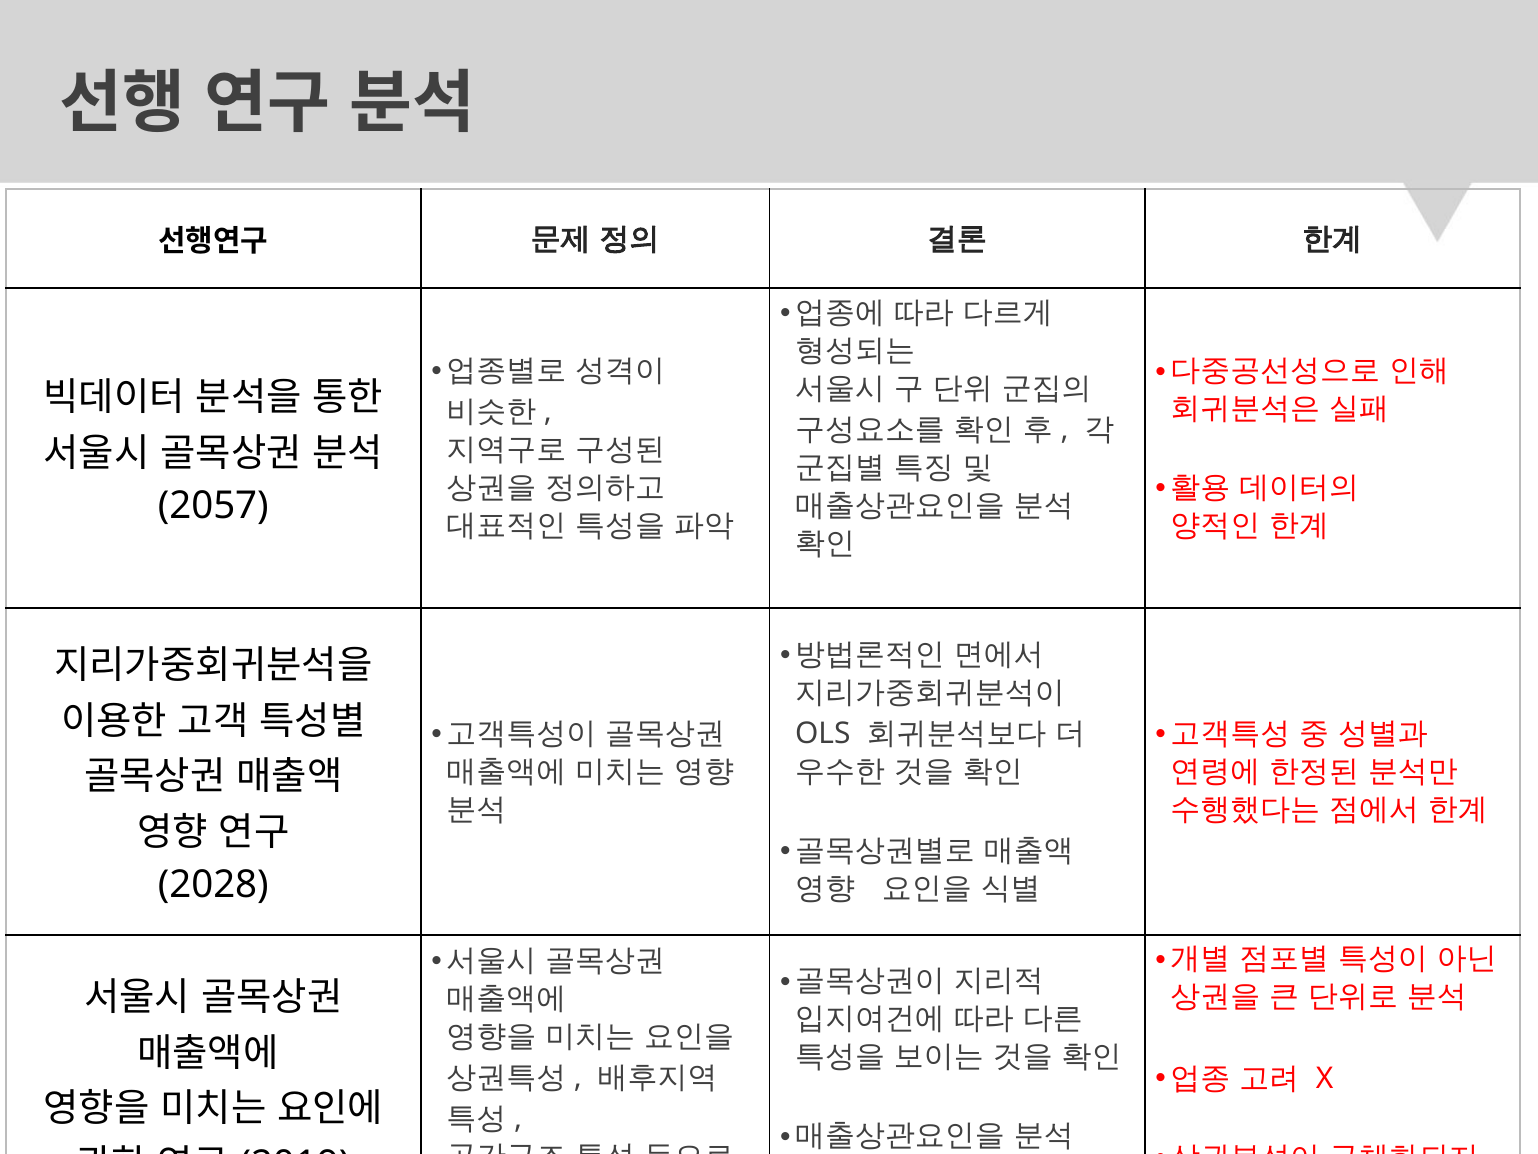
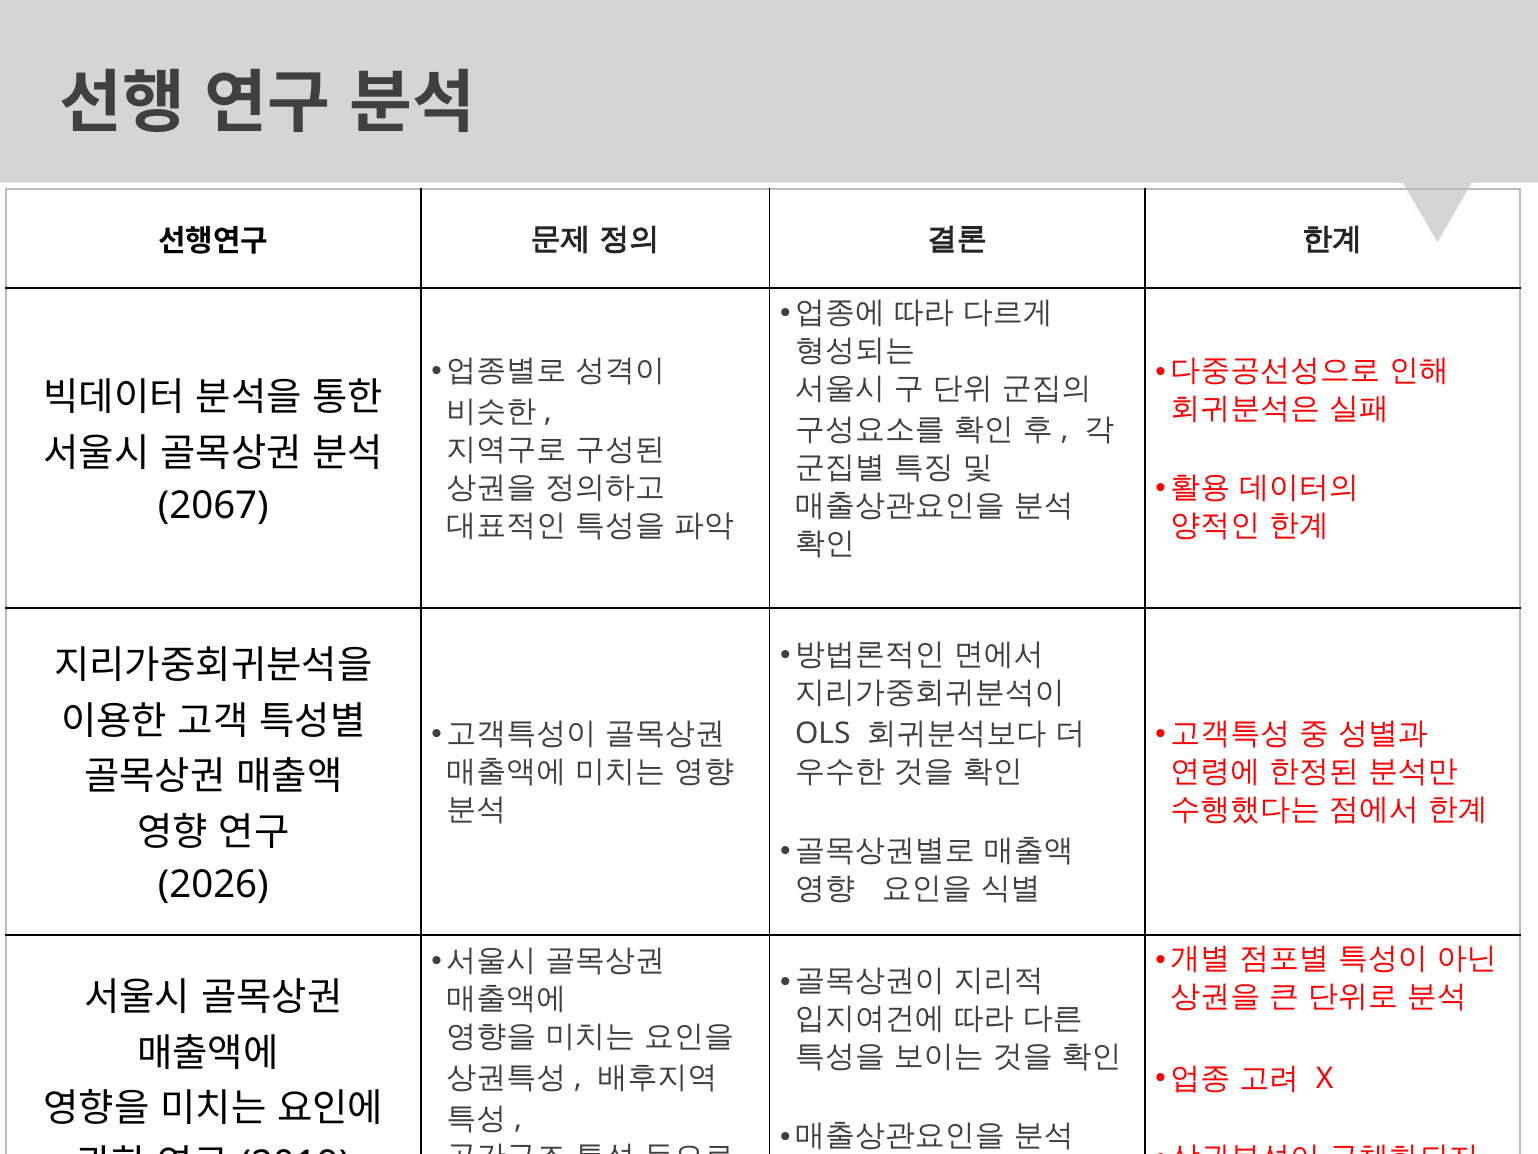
2057: 2057 -> 2067
2028: 2028 -> 2026
